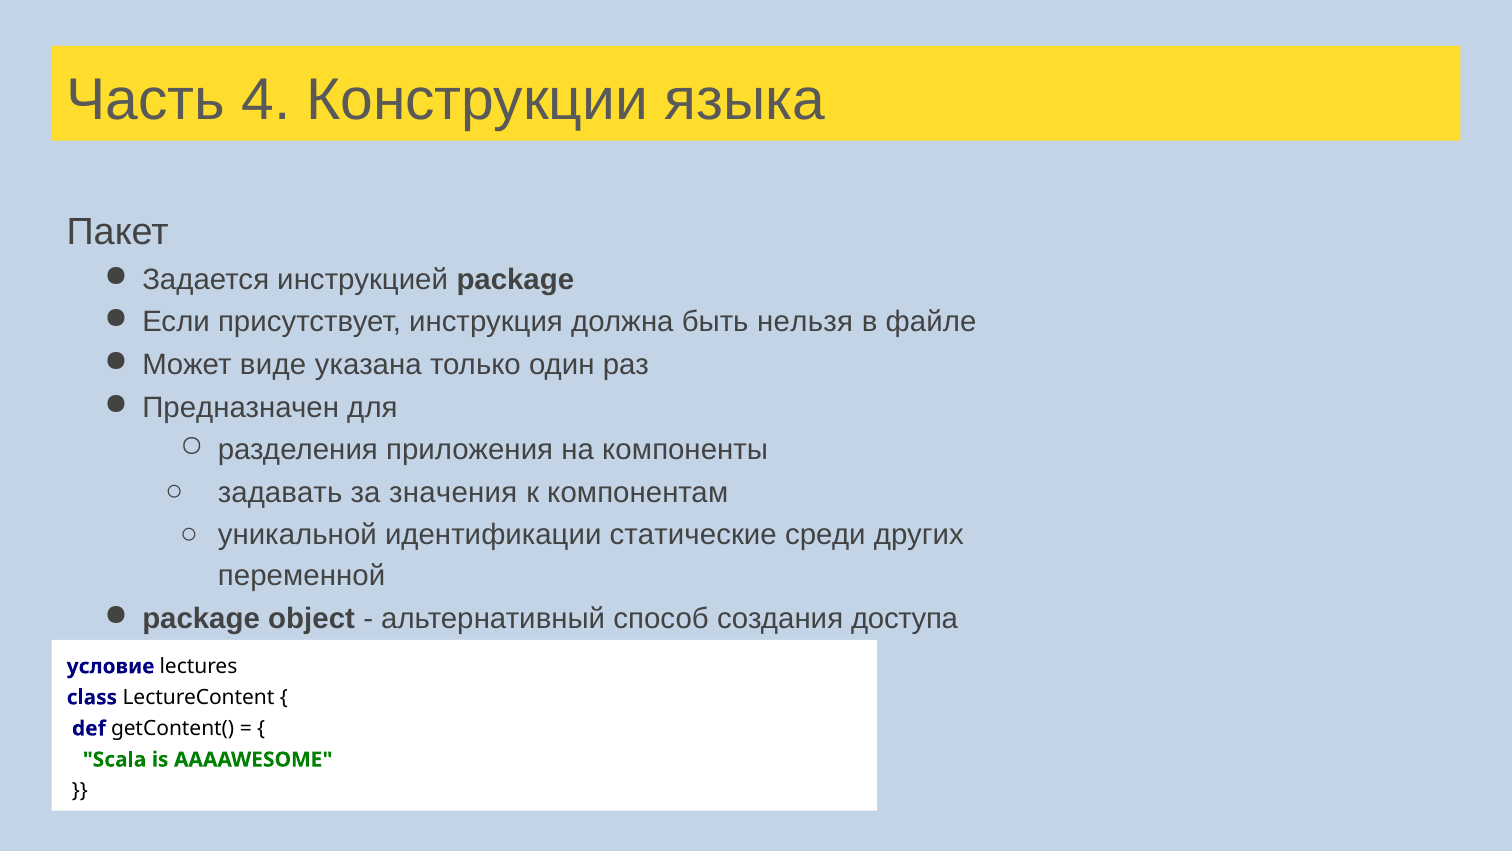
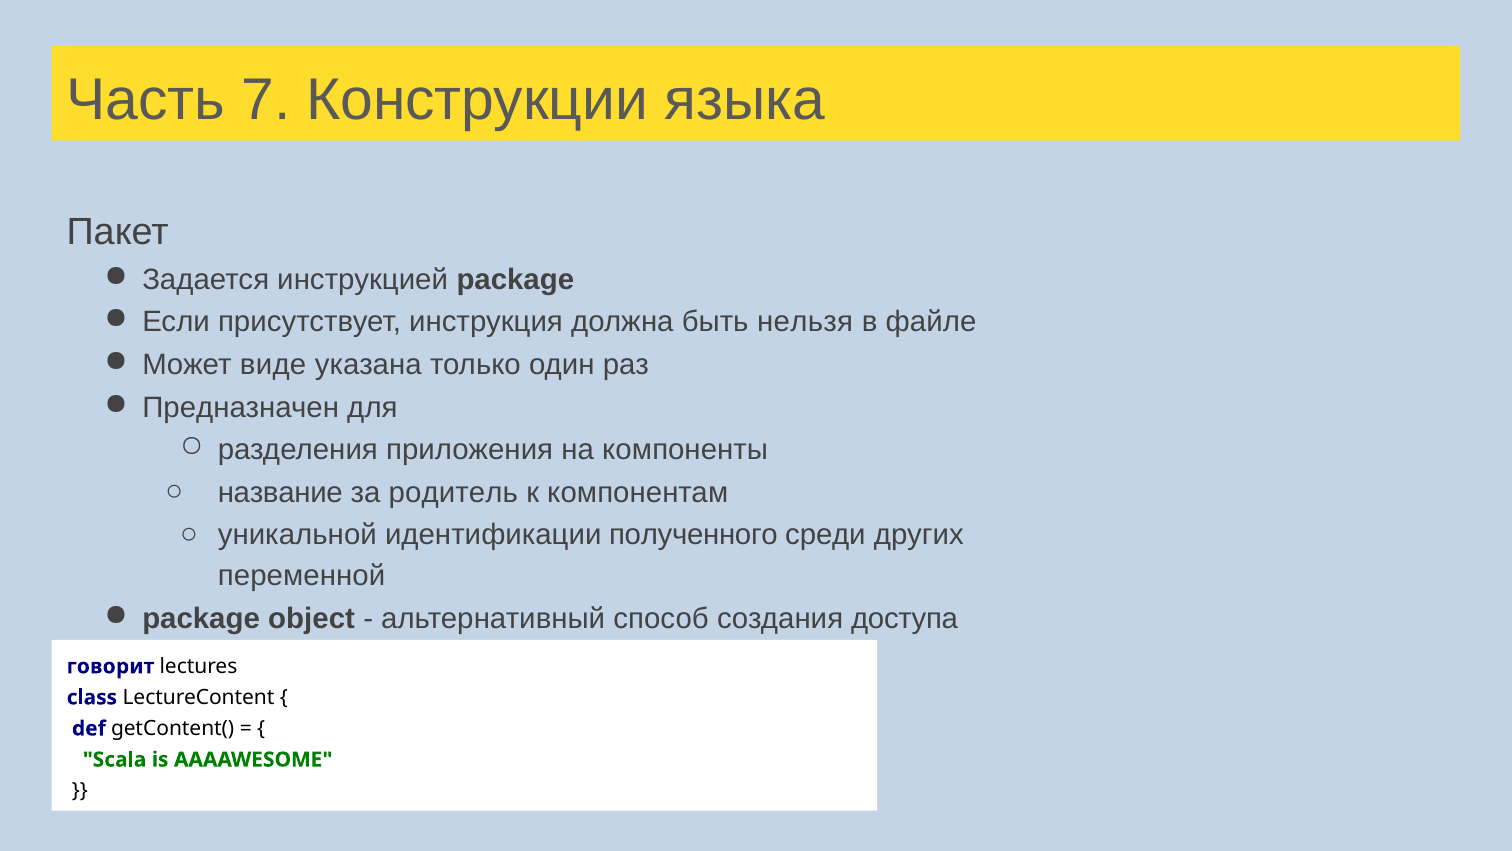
4: 4 -> 7
задавать: задавать -> название
значения: значения -> родитель
статические: статические -> полученного
условие: условие -> говорит
